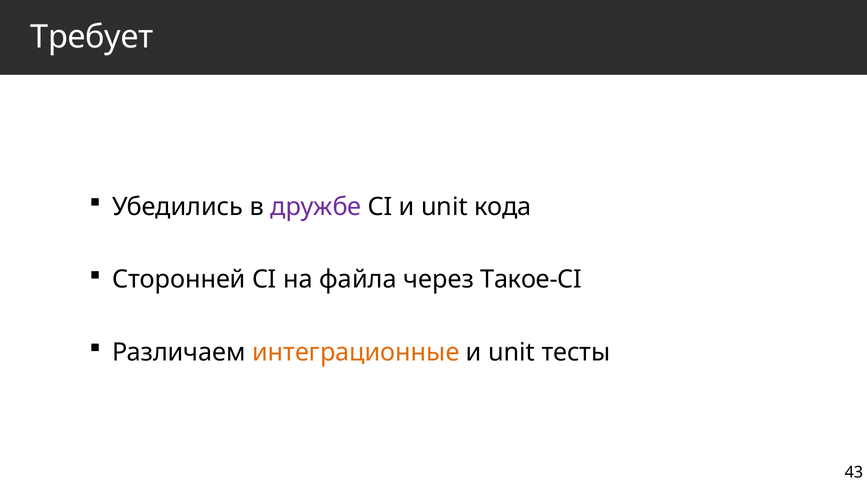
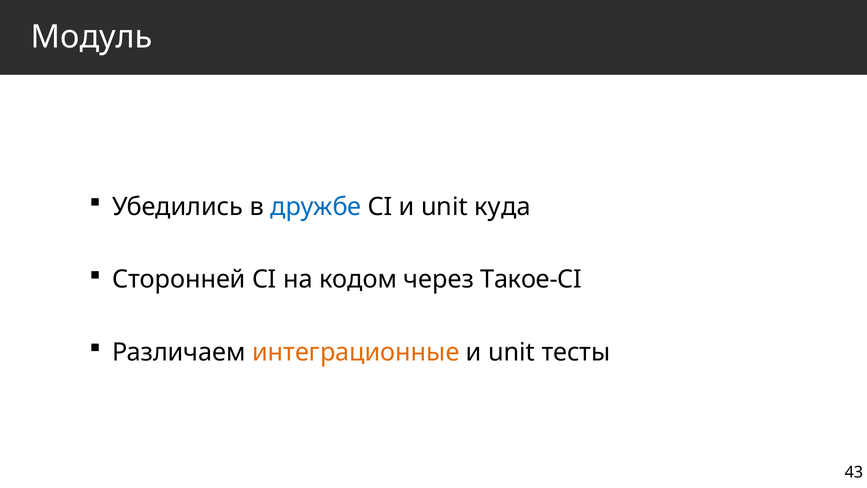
Требует: Требует -> Модуль
дружбе colour: purple -> blue
кода: кода -> куда
файла: файла -> кодом
